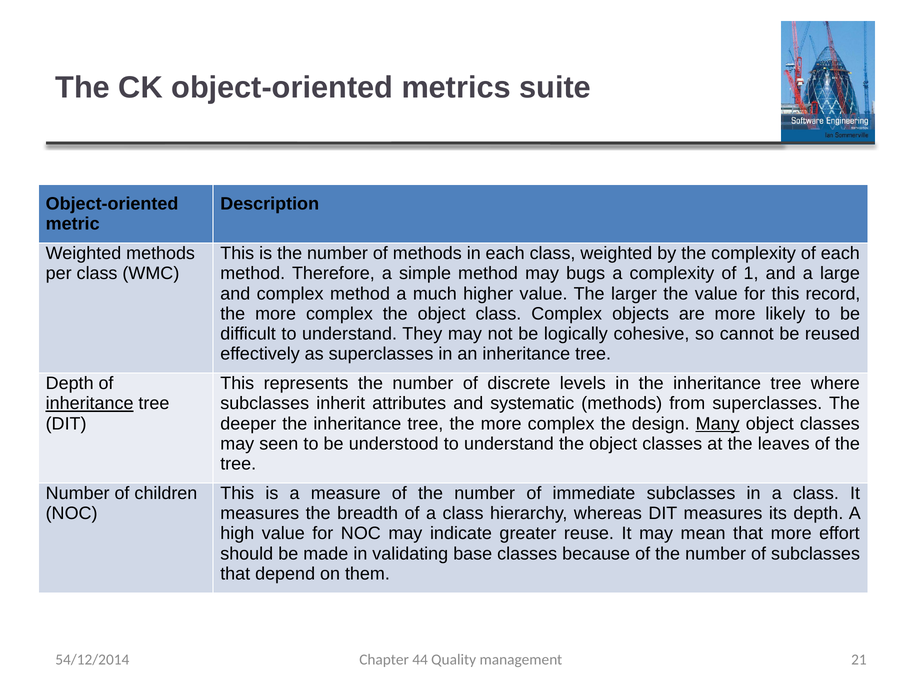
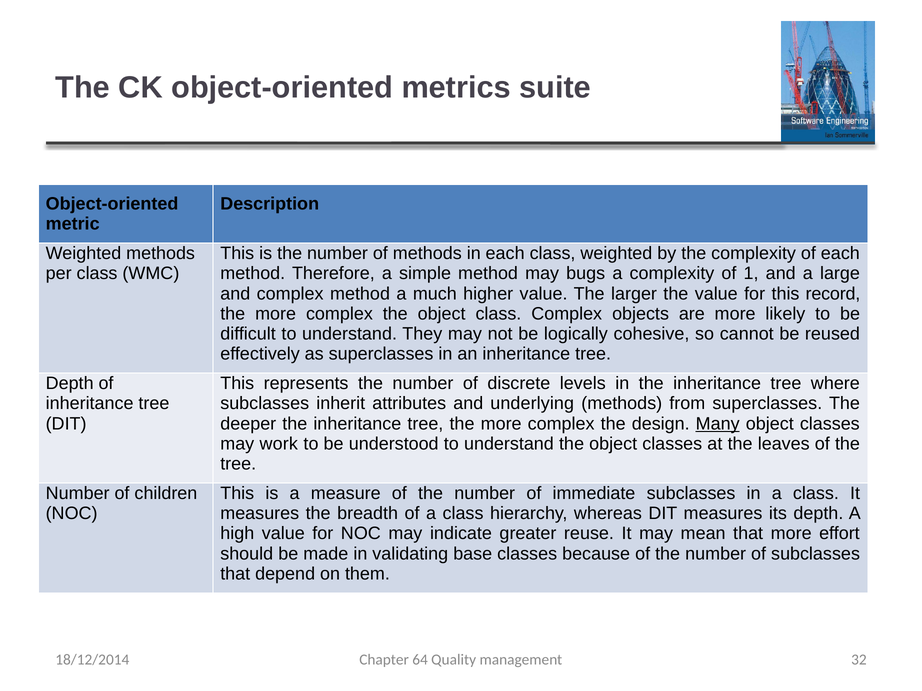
inheritance at (90, 404) underline: present -> none
systematic: systematic -> underlying
seen: seen -> work
44: 44 -> 64
21: 21 -> 32
54/12/2014: 54/12/2014 -> 18/12/2014
